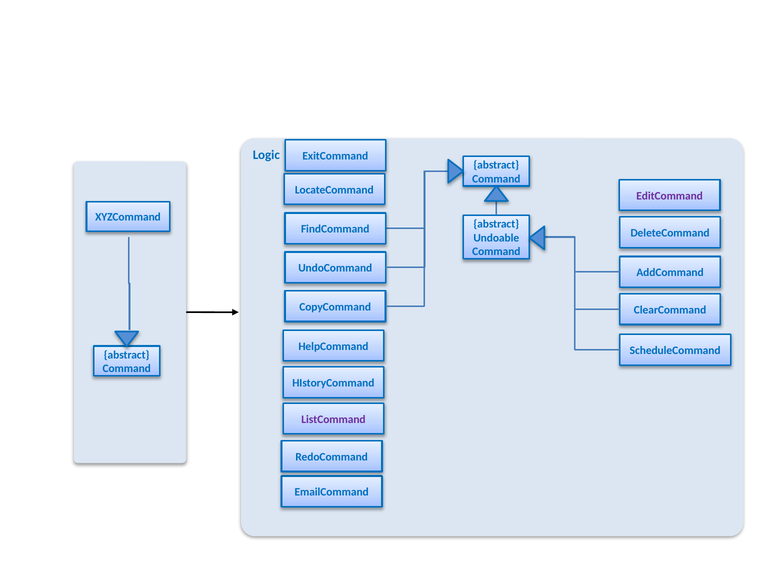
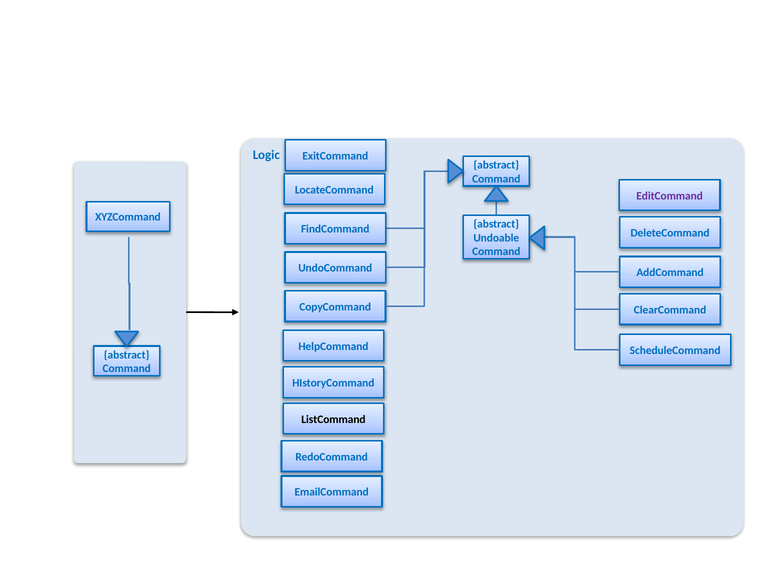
ListCommand colour: purple -> black
